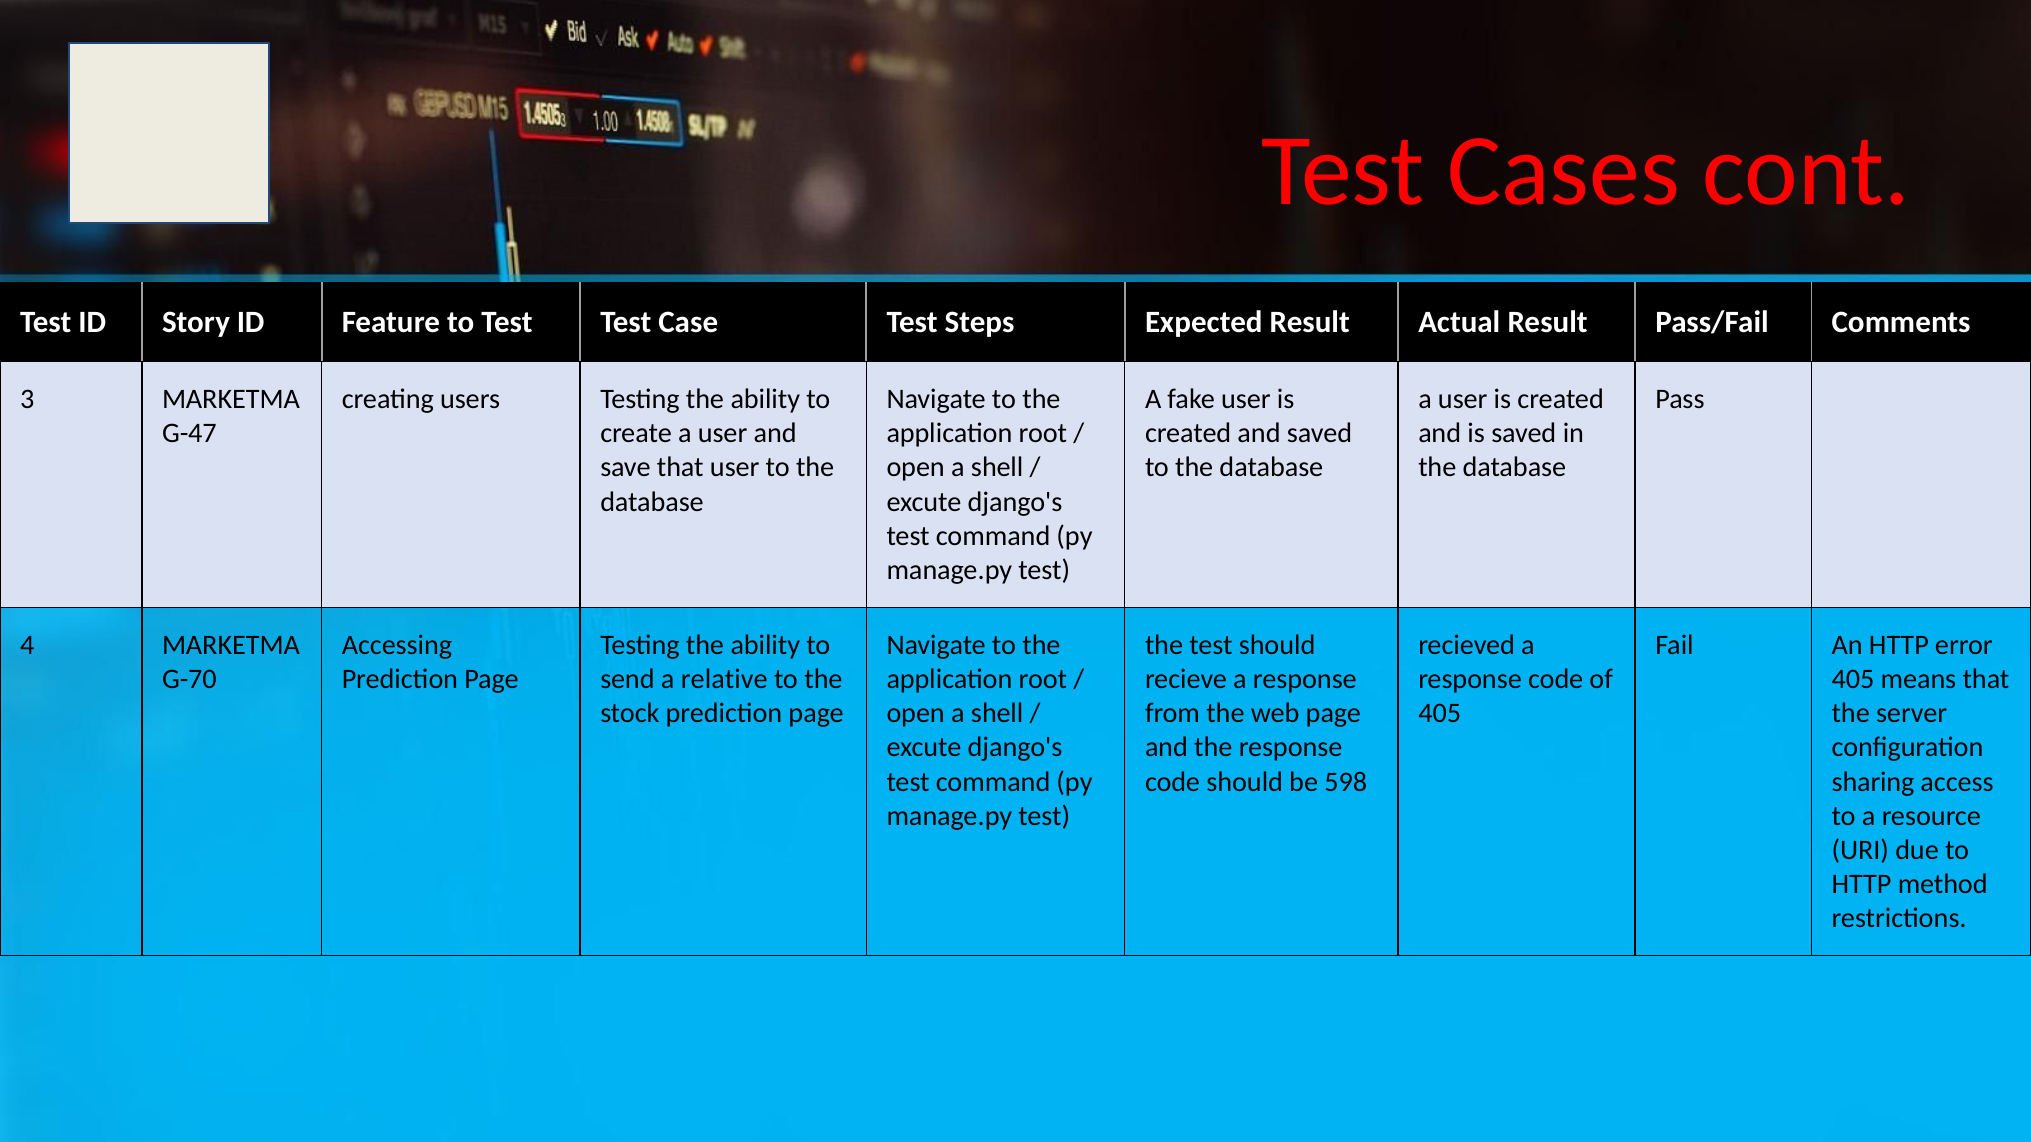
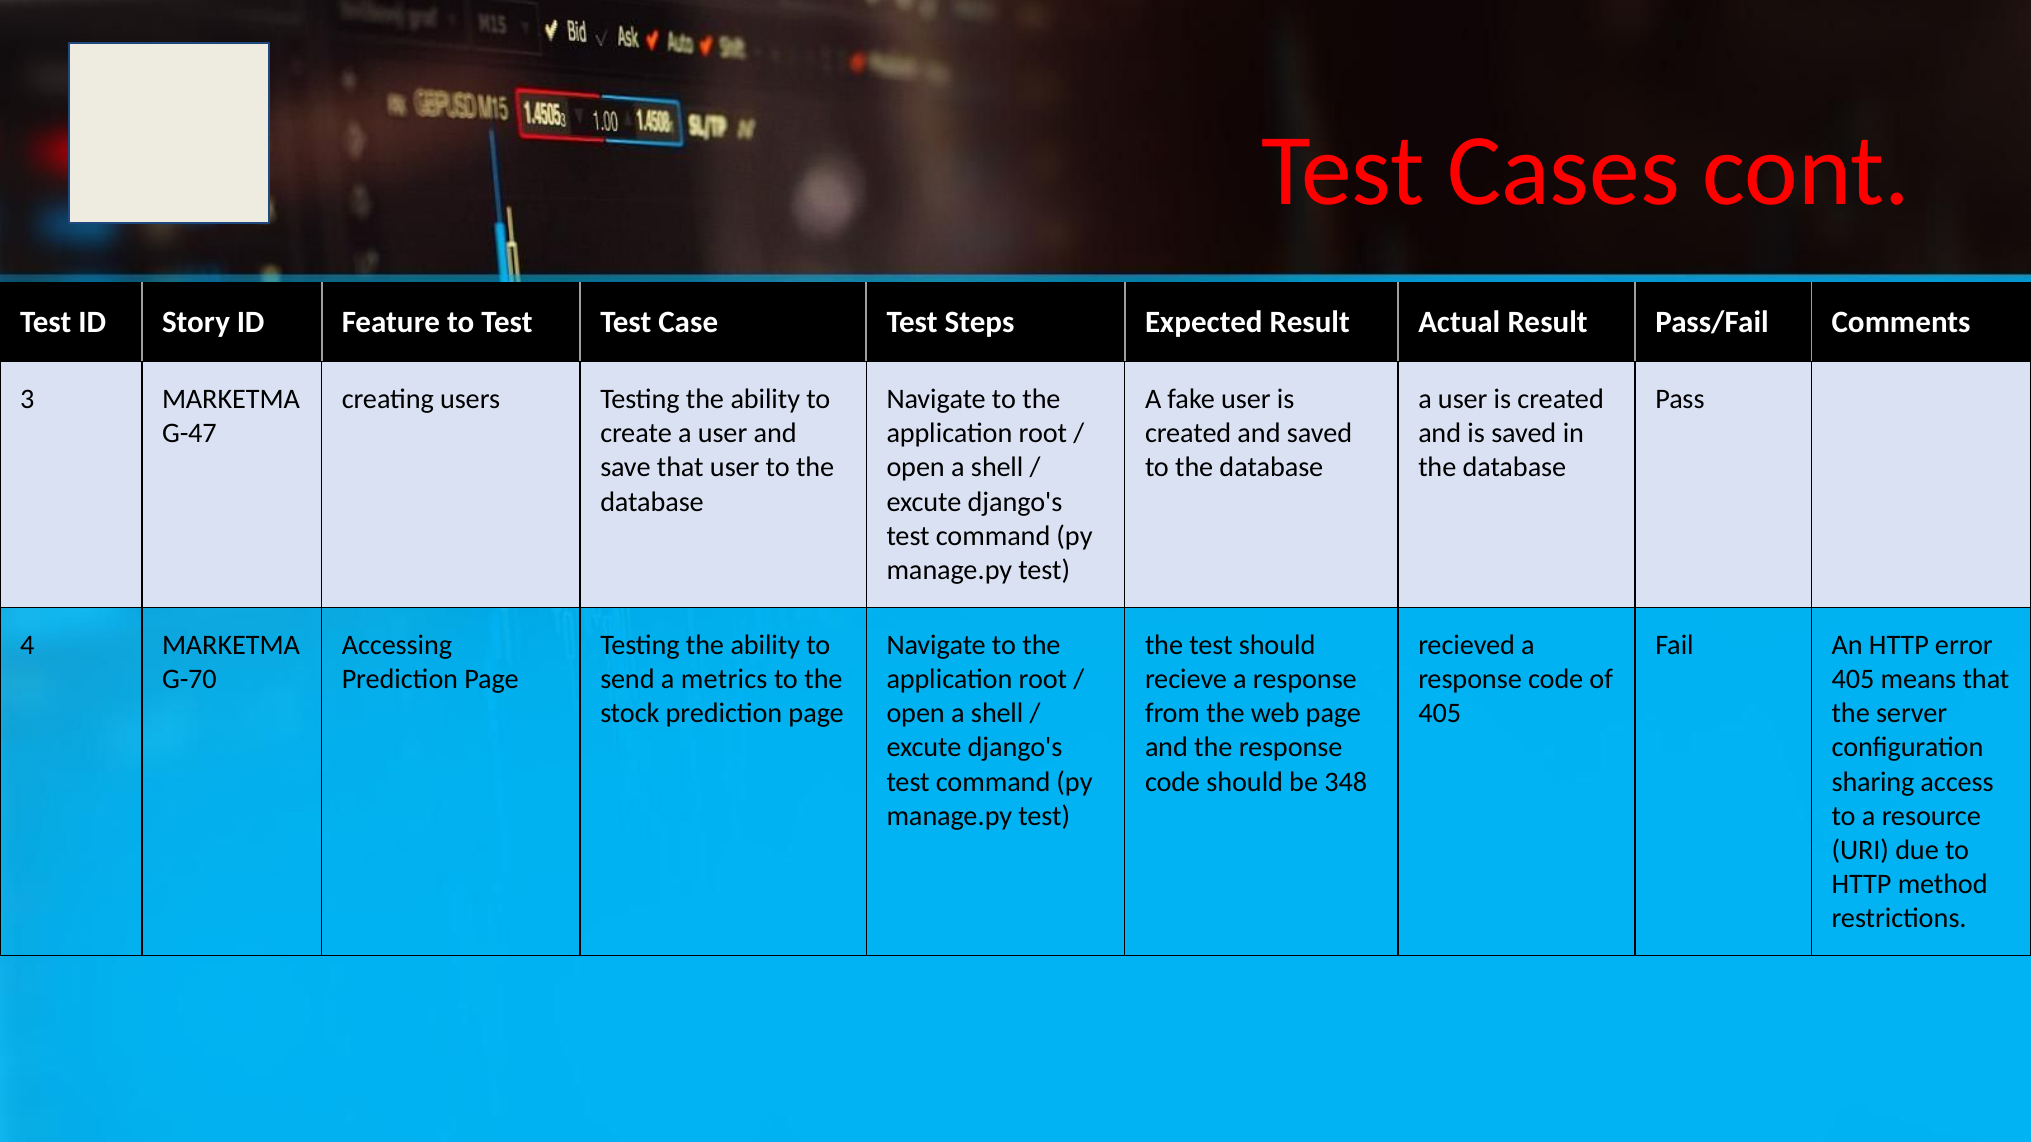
relative: relative -> metrics
598: 598 -> 348
